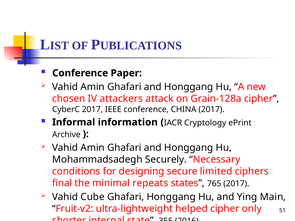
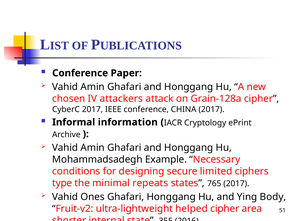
Securely: Securely -> Example
final: final -> type
Cube: Cube -> Ones
Main: Main -> Body
only: only -> area
